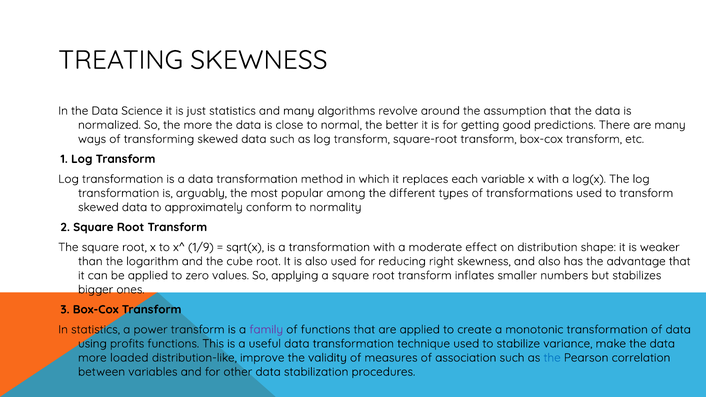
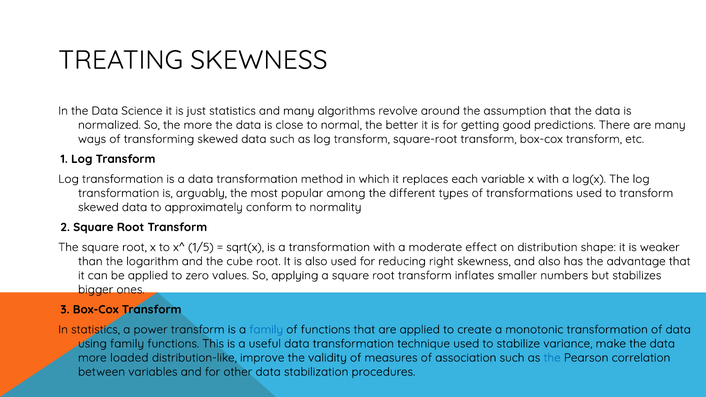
1/9: 1/9 -> 1/5
family at (266, 330) colour: purple -> blue
using profits: profits -> family
